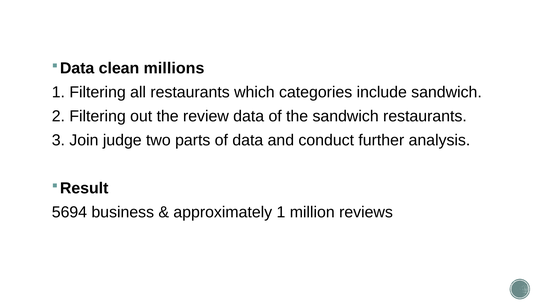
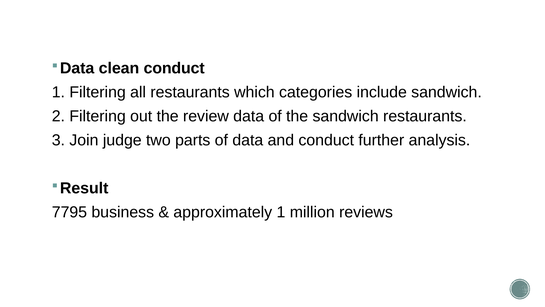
clean millions: millions -> conduct
5694: 5694 -> 7795
